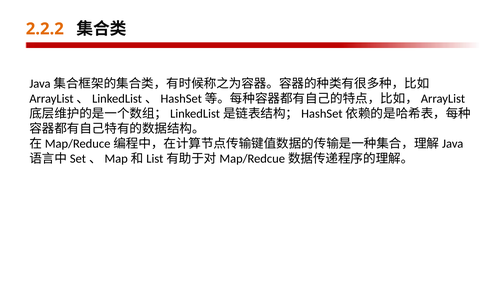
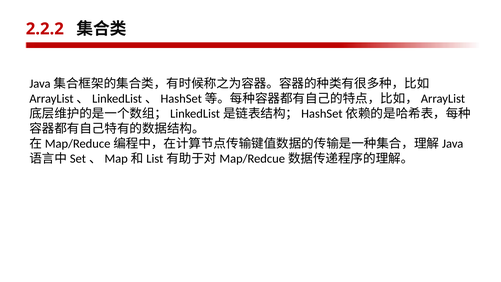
2.2.2 colour: orange -> red
